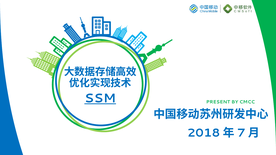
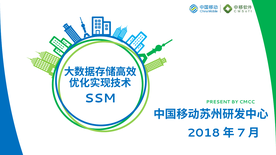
SSM underline: present -> none
